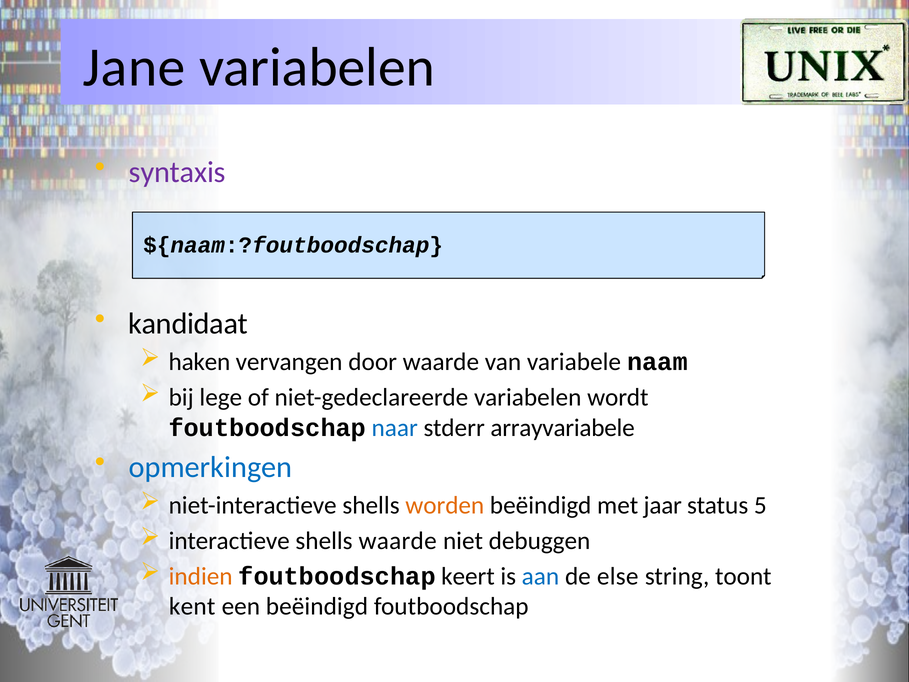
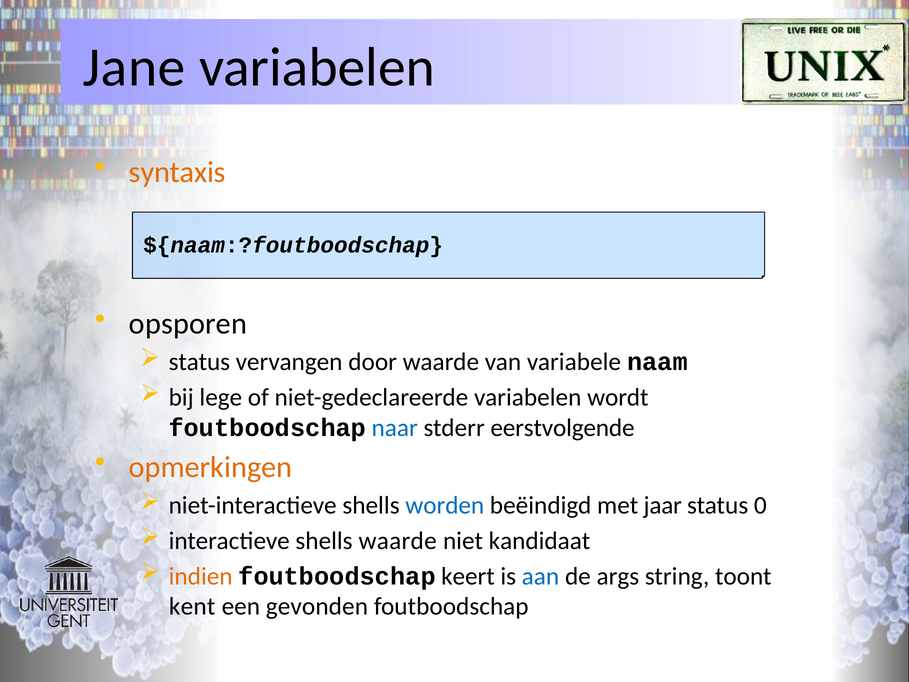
syntaxis colour: purple -> orange
kandidaat: kandidaat -> opsporen
haken at (199, 362): haken -> status
arrayvariabele: arrayvariabele -> eerstvolgende
opmerkingen colour: blue -> orange
worden colour: orange -> blue
5: 5 -> 0
debuggen: debuggen -> kandidaat
else: else -> args
een beëindigd: beëindigd -> gevonden
